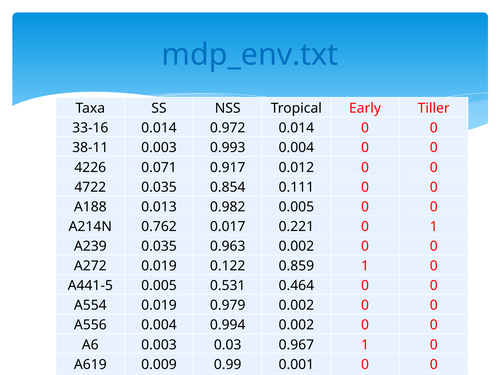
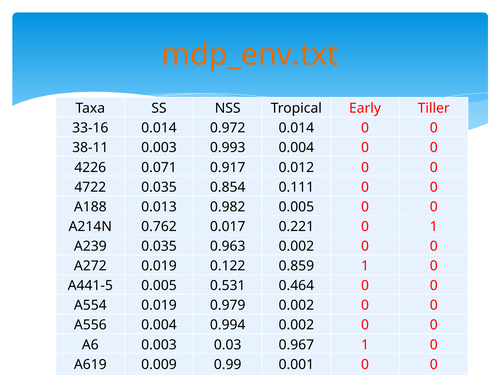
mdp_env.txt colour: blue -> orange
